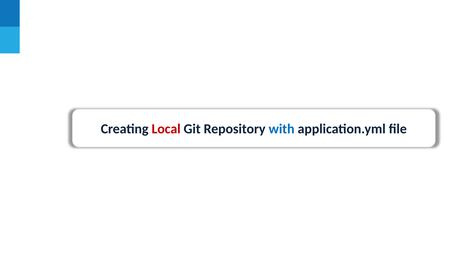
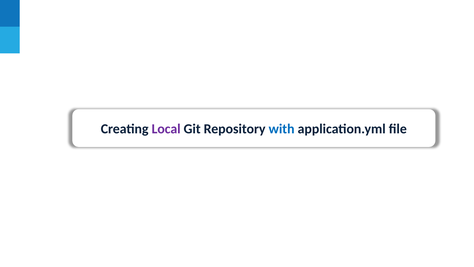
Local colour: red -> purple
